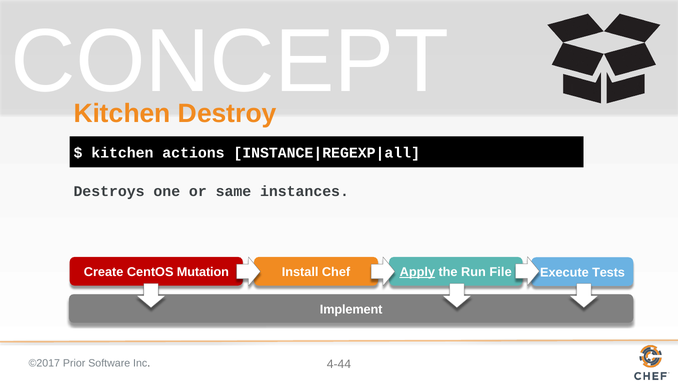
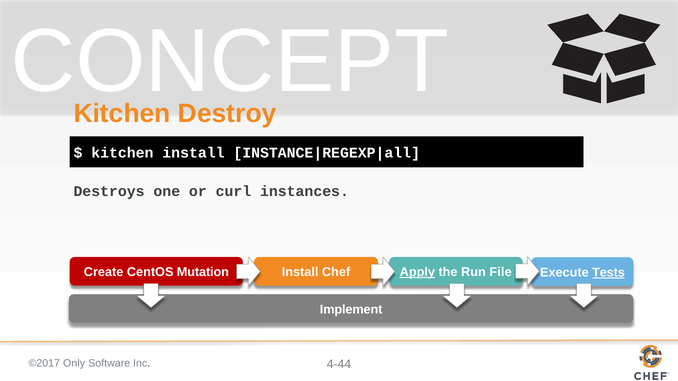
kitchen actions: actions -> install
same: same -> curl
Tests underline: none -> present
Prior: Prior -> Only
